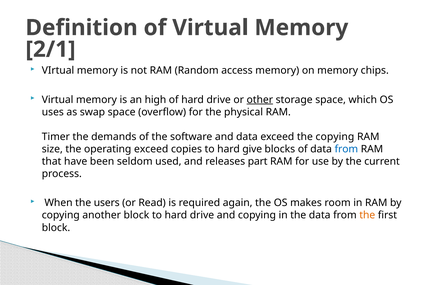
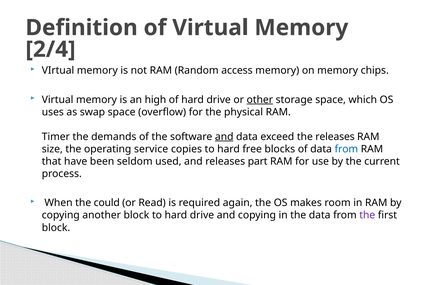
2/1: 2/1 -> 2/4
and at (224, 137) underline: none -> present
the copying: copying -> releases
operating exceed: exceed -> service
give: give -> free
users: users -> could
the at (367, 216) colour: orange -> purple
